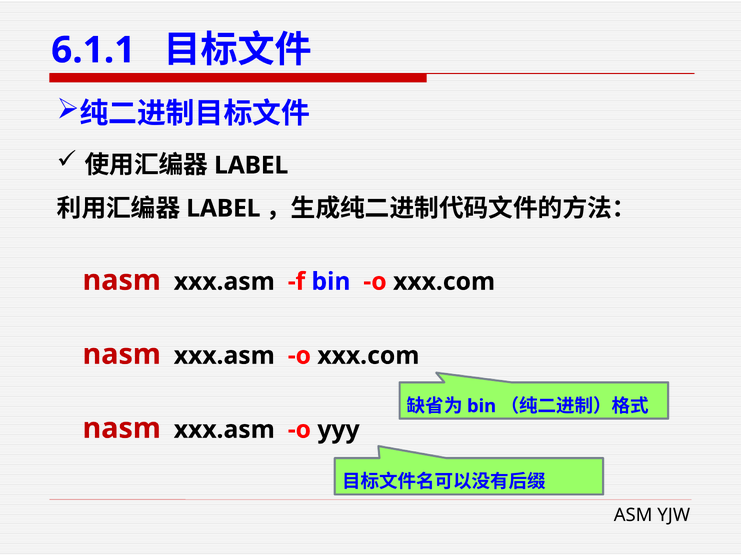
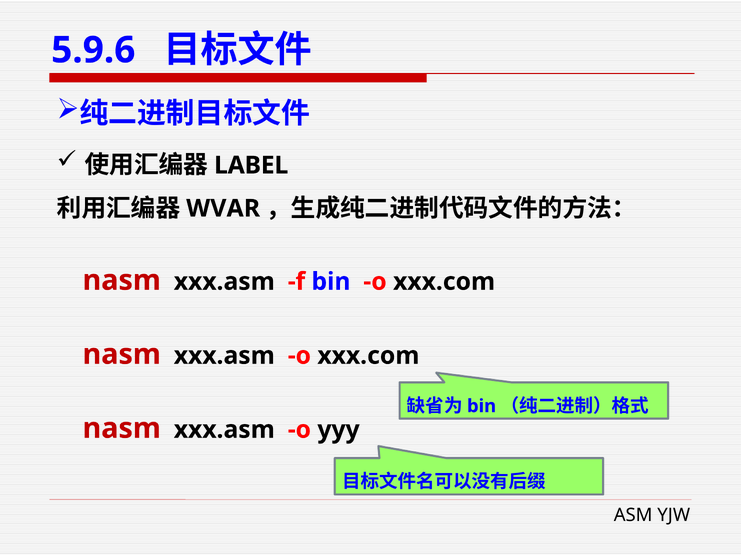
6.1.1: 6.1.1 -> 5.9.6
LABEL at (223, 209): LABEL -> WVAR
